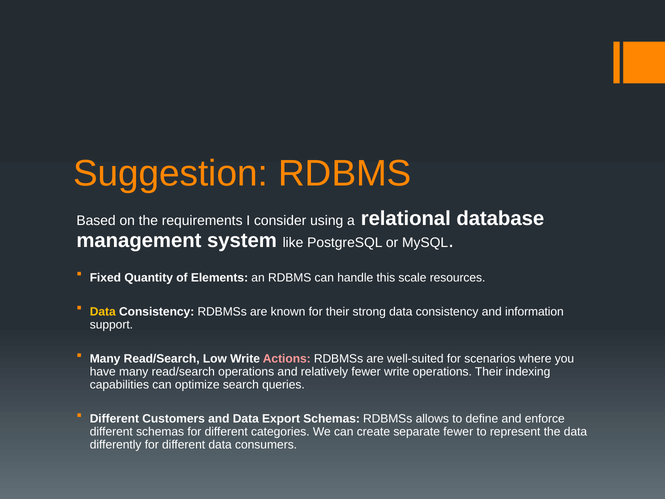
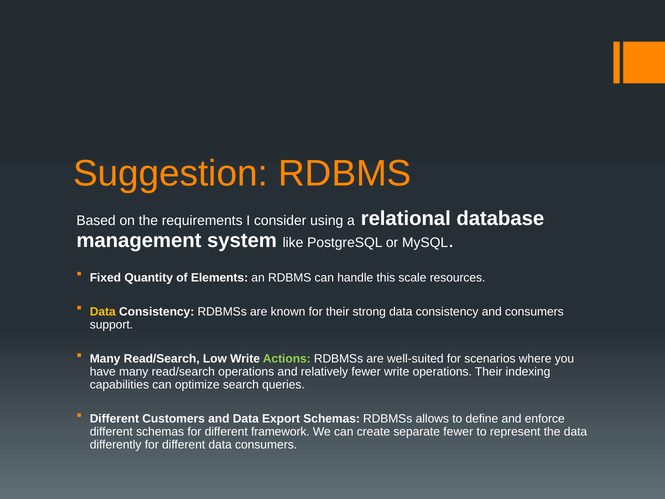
and information: information -> consumers
Actions colour: pink -> light green
categories: categories -> framework
